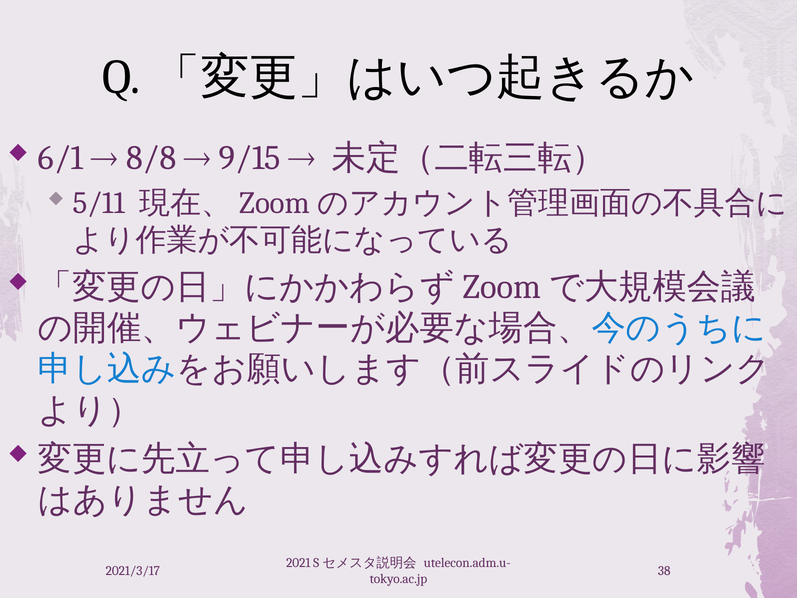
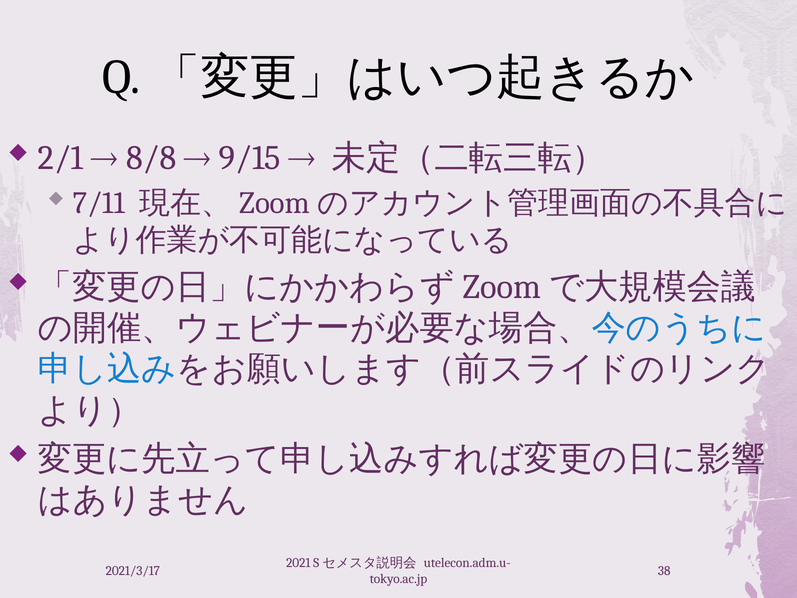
6/1: 6/1 -> 2/1
5/11: 5/11 -> 7/11
